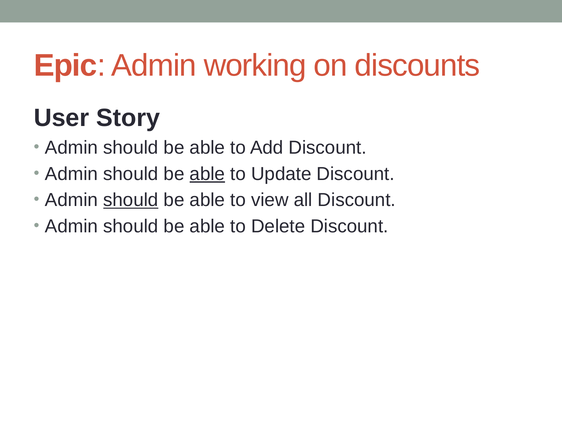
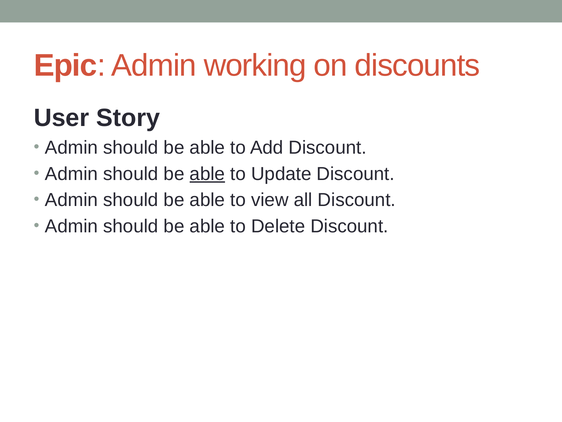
should at (131, 200) underline: present -> none
